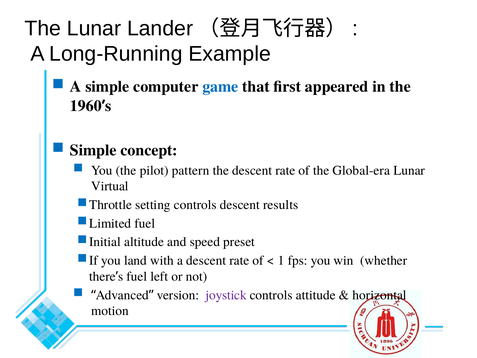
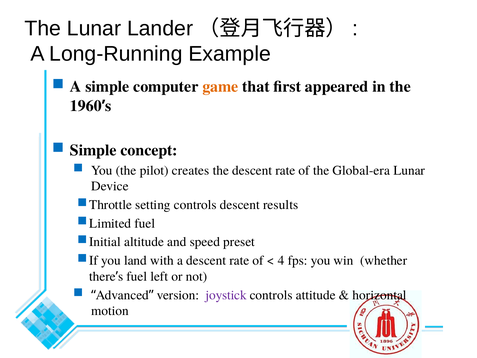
game colour: blue -> orange
pattern: pattern -> creates
Virtual: Virtual -> Device
1: 1 -> 4
